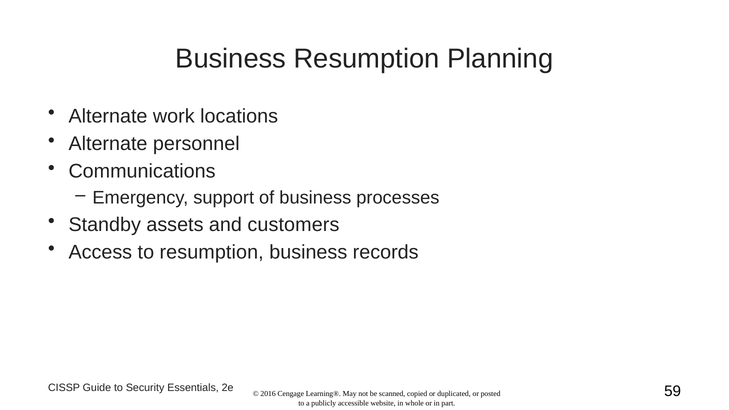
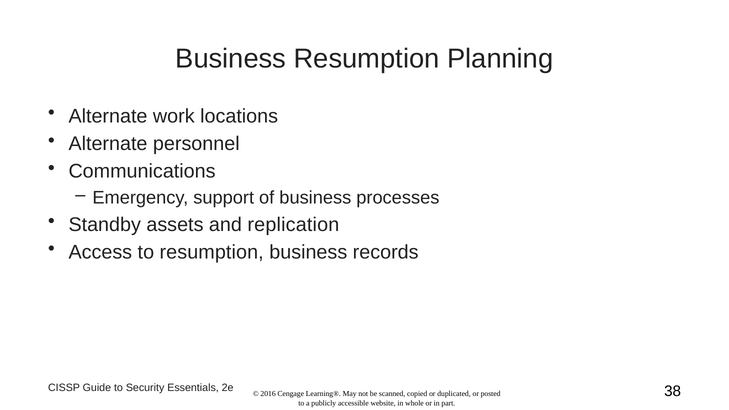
customers: customers -> replication
59: 59 -> 38
